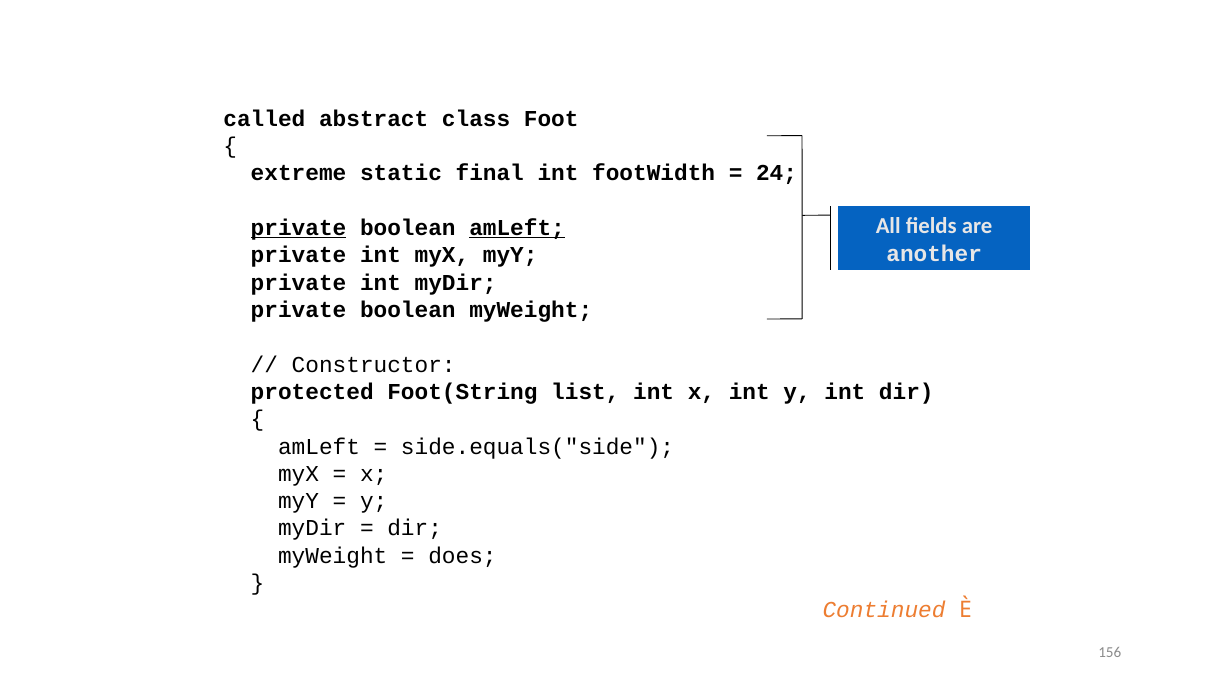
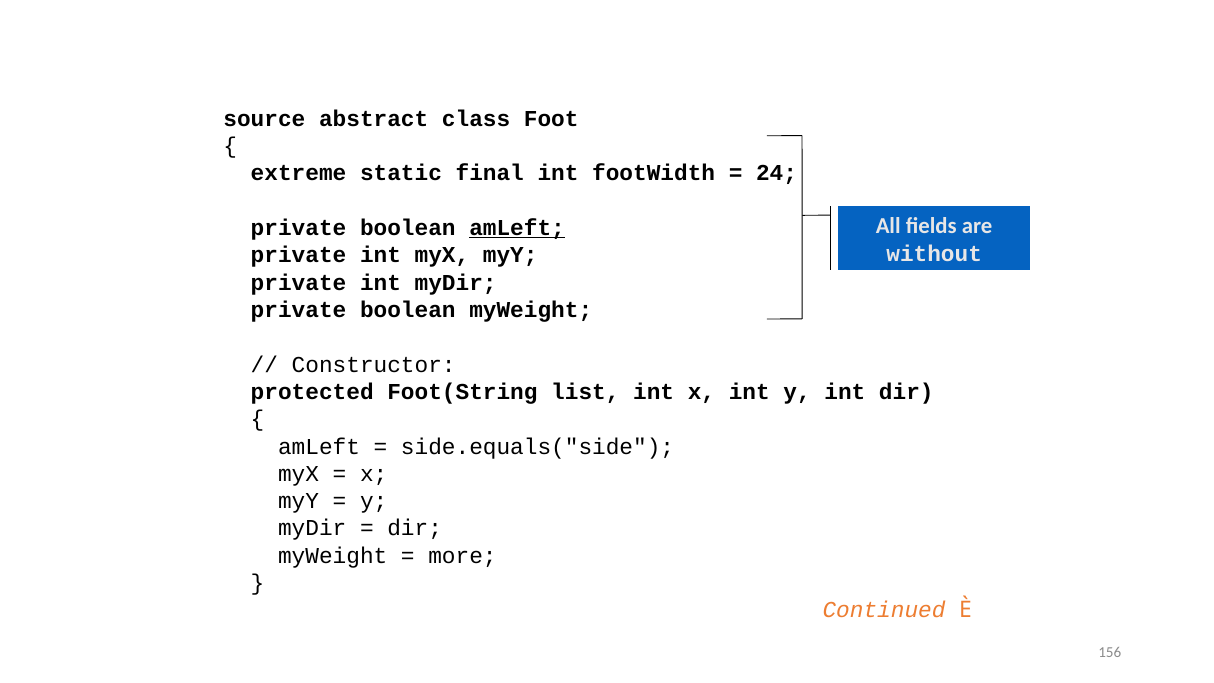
called: called -> source
private at (299, 228) underline: present -> none
another: another -> without
does: does -> more
